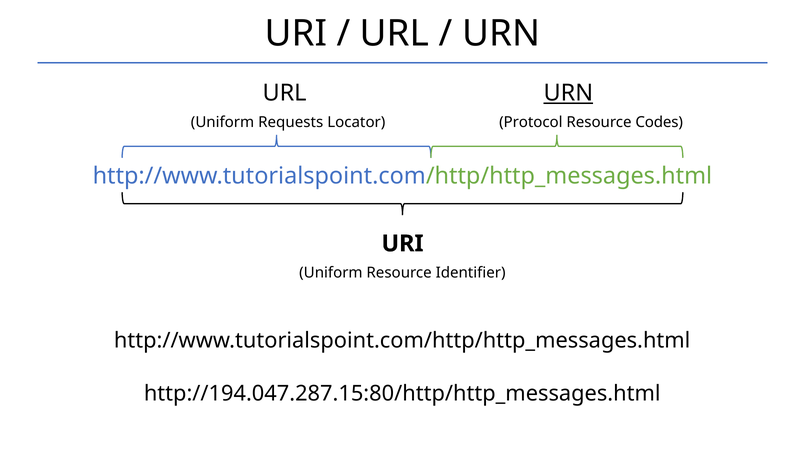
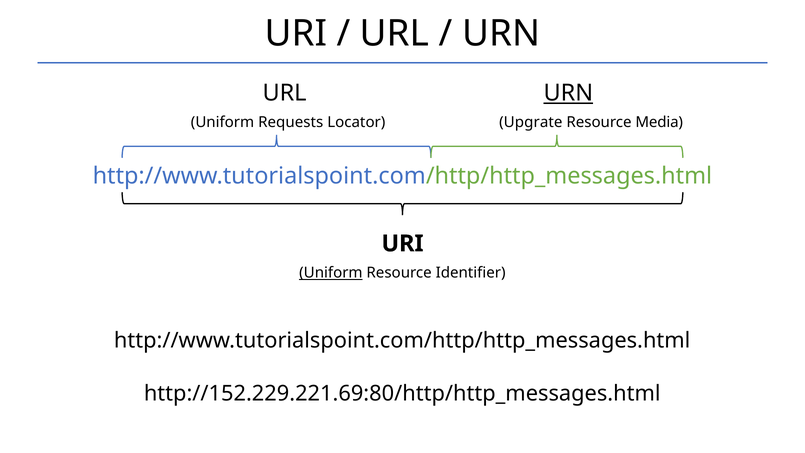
Protocol: Protocol -> Upgrate
Codes: Codes -> Media
Uniform at (331, 273) underline: none -> present
http://194.047.287.15:80/http/http_messages.html: http://194.047.287.15:80/http/http_messages.html -> http://152.229.221.69:80/http/http_messages.html
